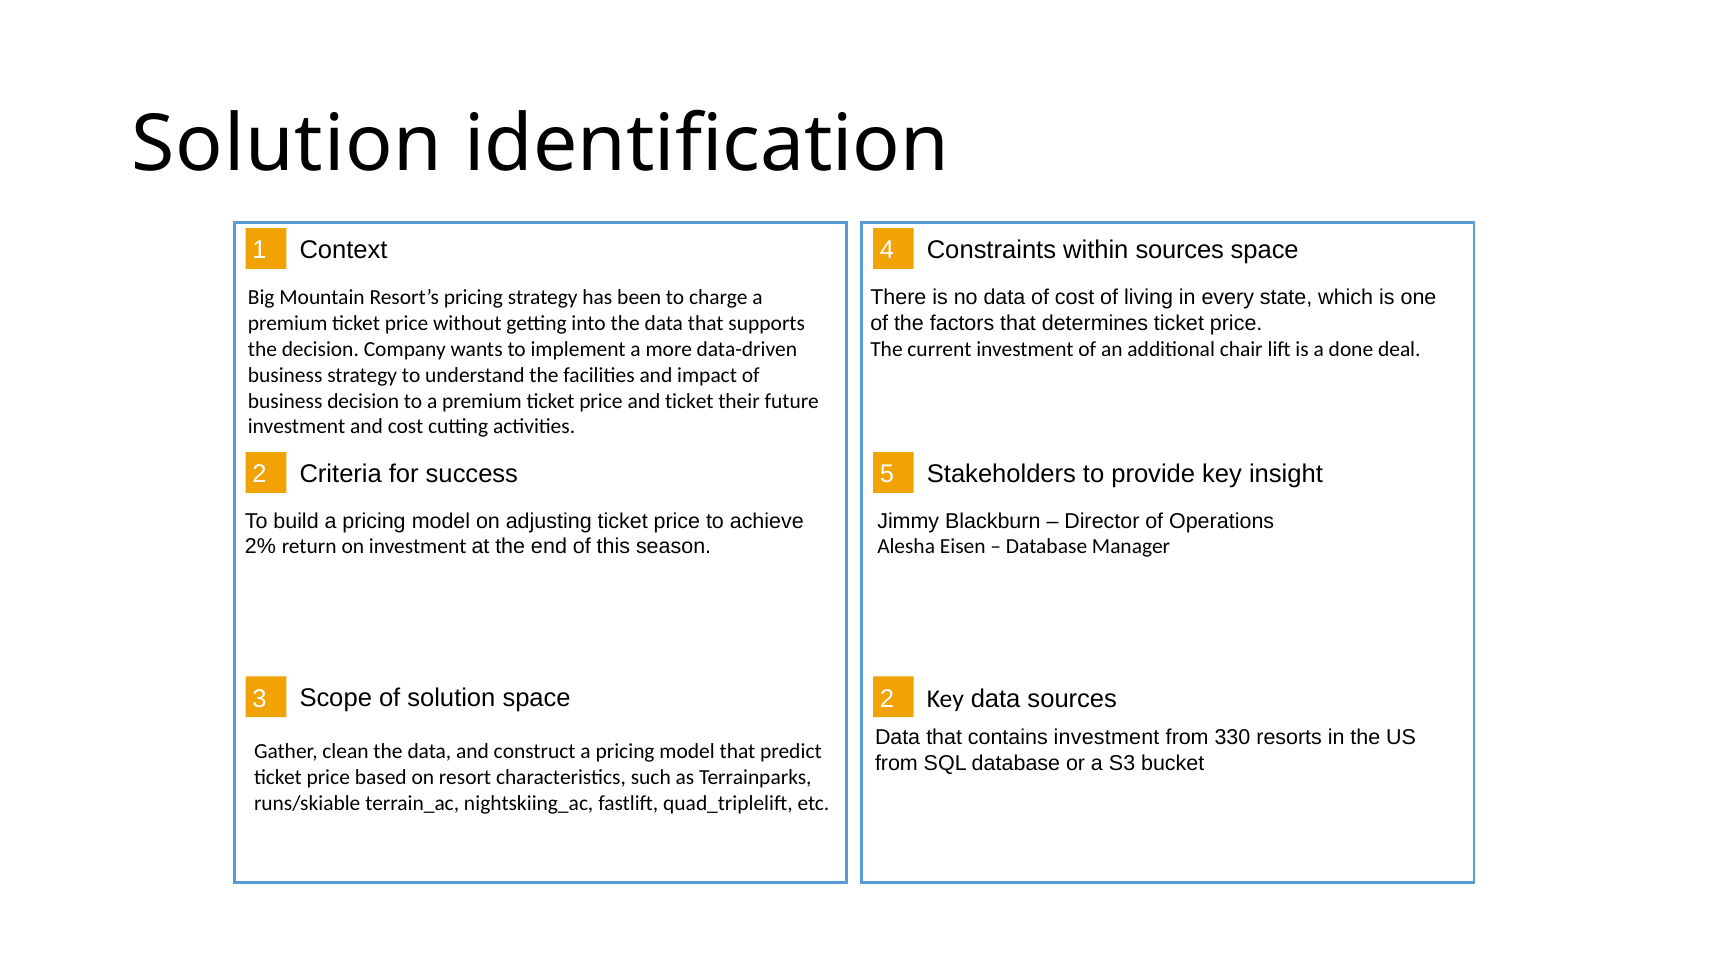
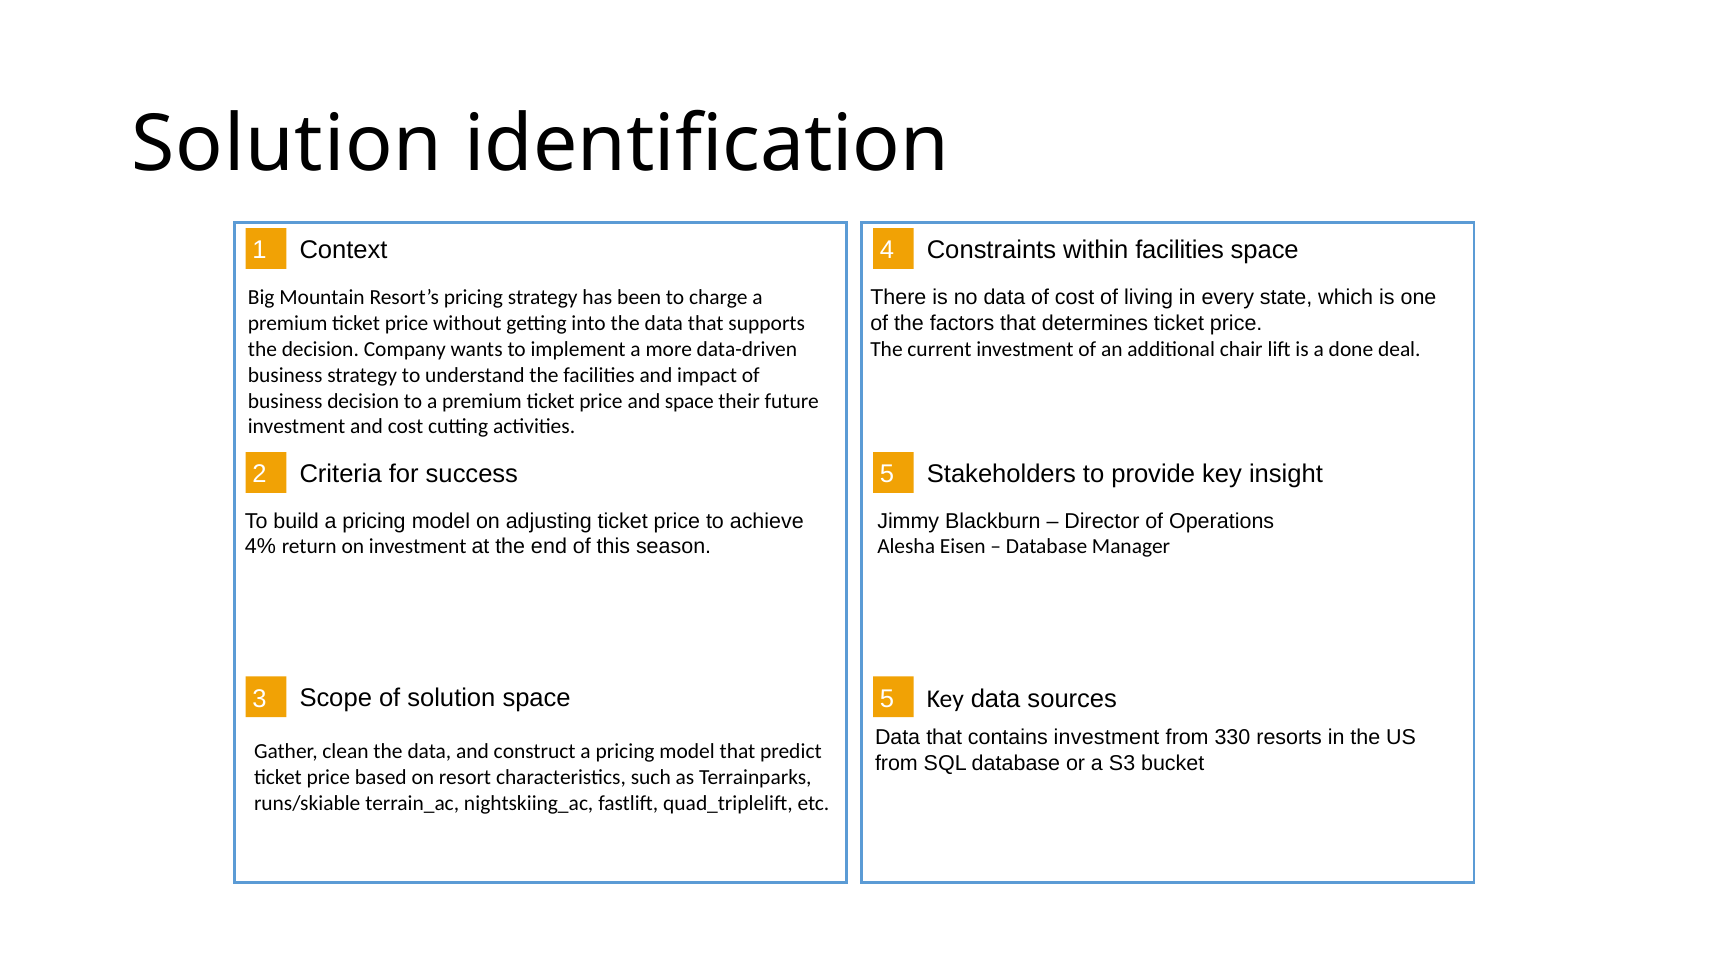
within sources: sources -> facilities
and ticket: ticket -> space
2%: 2% -> 4%
3 2: 2 -> 5
